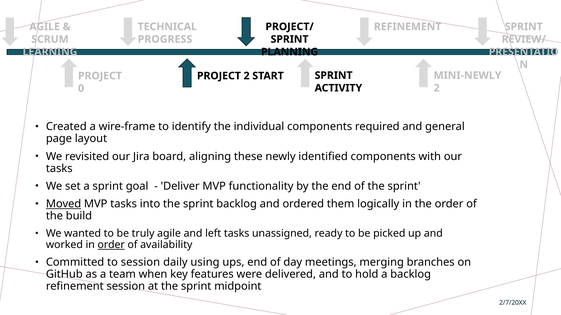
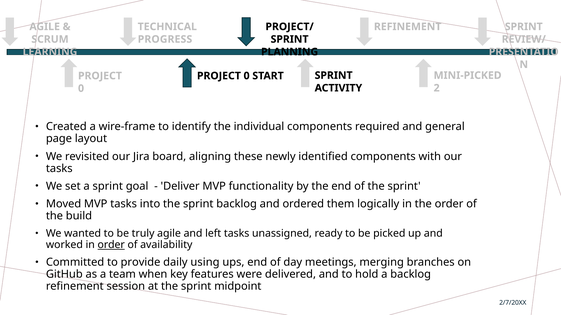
MINI-NEWLY: MINI-NEWLY -> MINI-PICKED
2 at (247, 76): 2 -> 0
Moved underline: present -> none
to session: session -> provide
